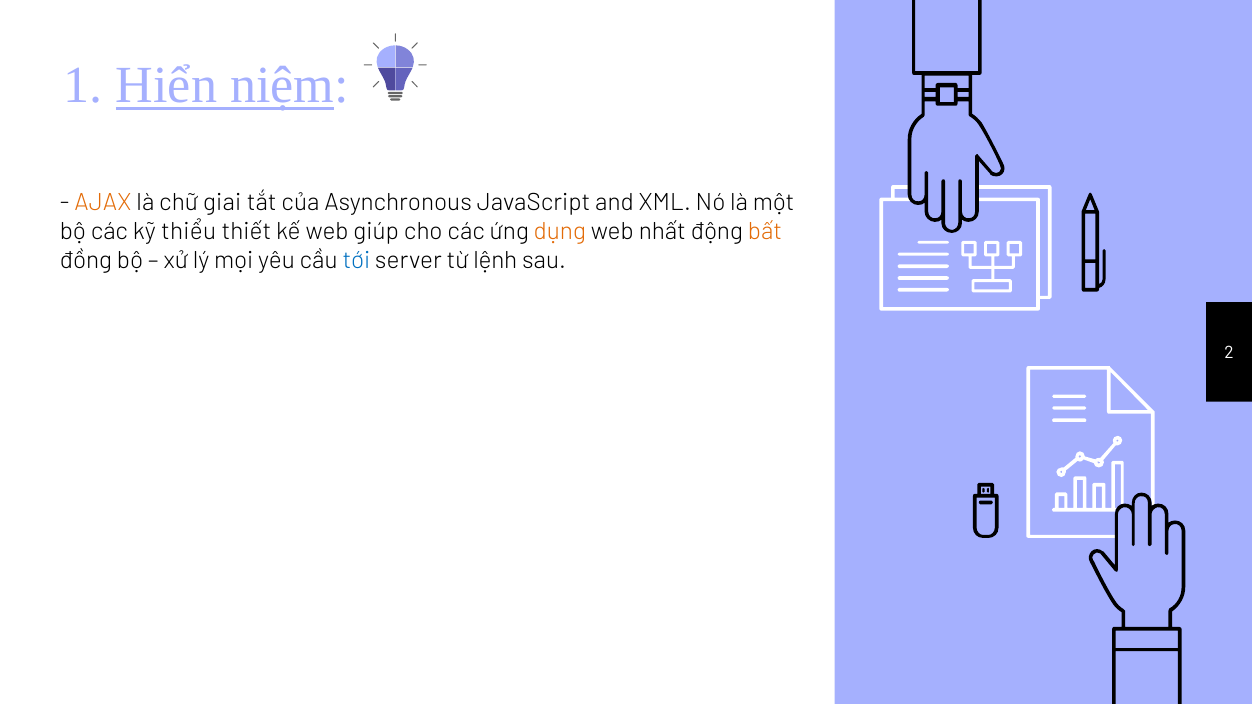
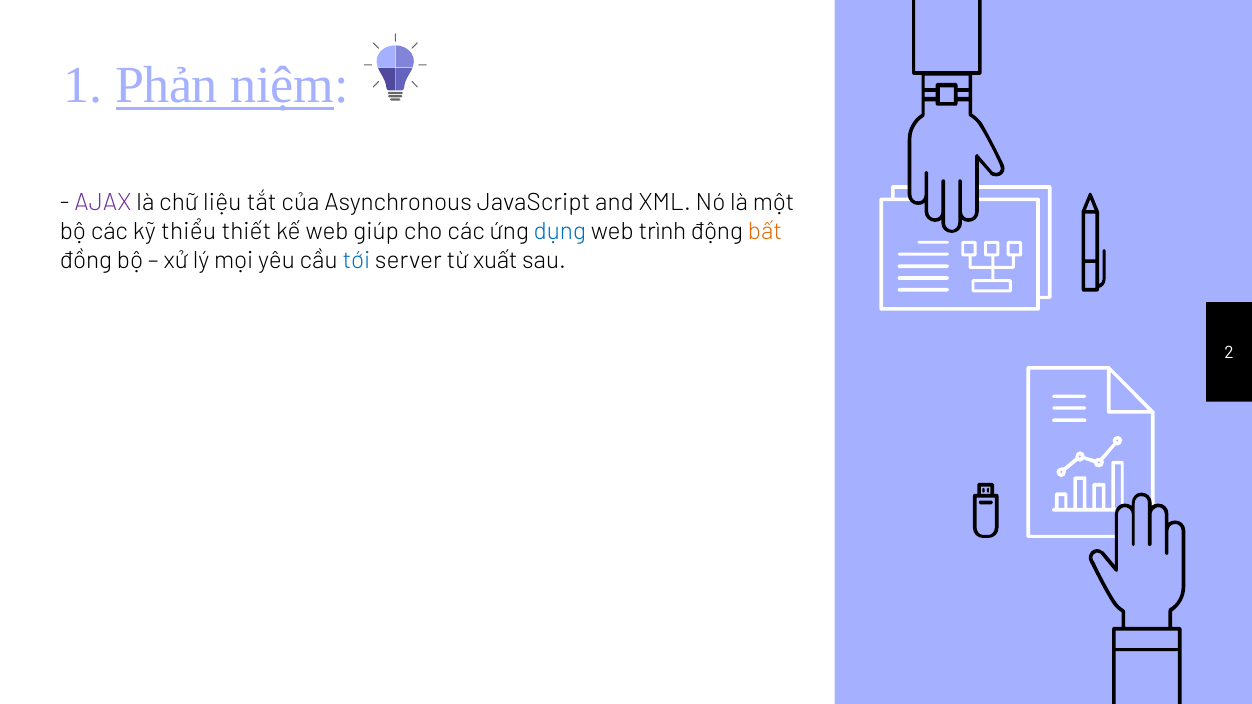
Hiển: Hiển -> Phản
AJAX colour: orange -> purple
giai: giai -> liệu
dụng colour: orange -> blue
nhất: nhất -> trình
lệnh: lệnh -> xuất
